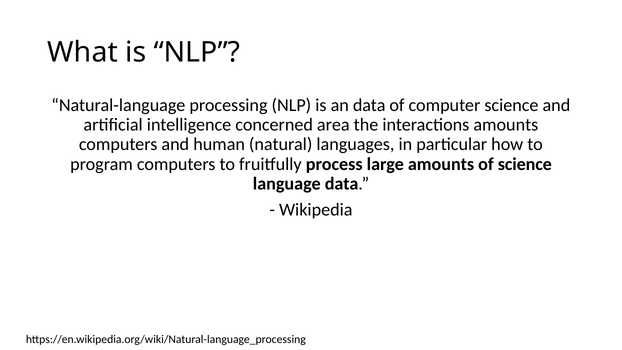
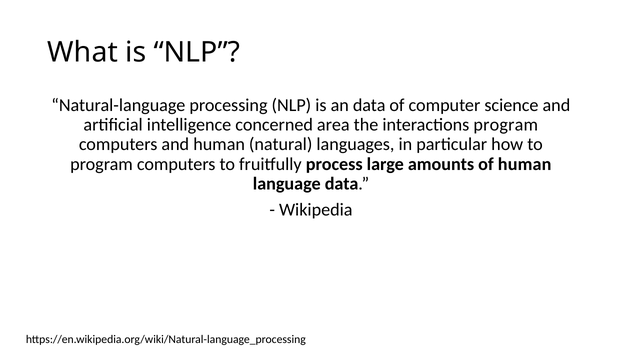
interactions amounts: amounts -> program
of science: science -> human
